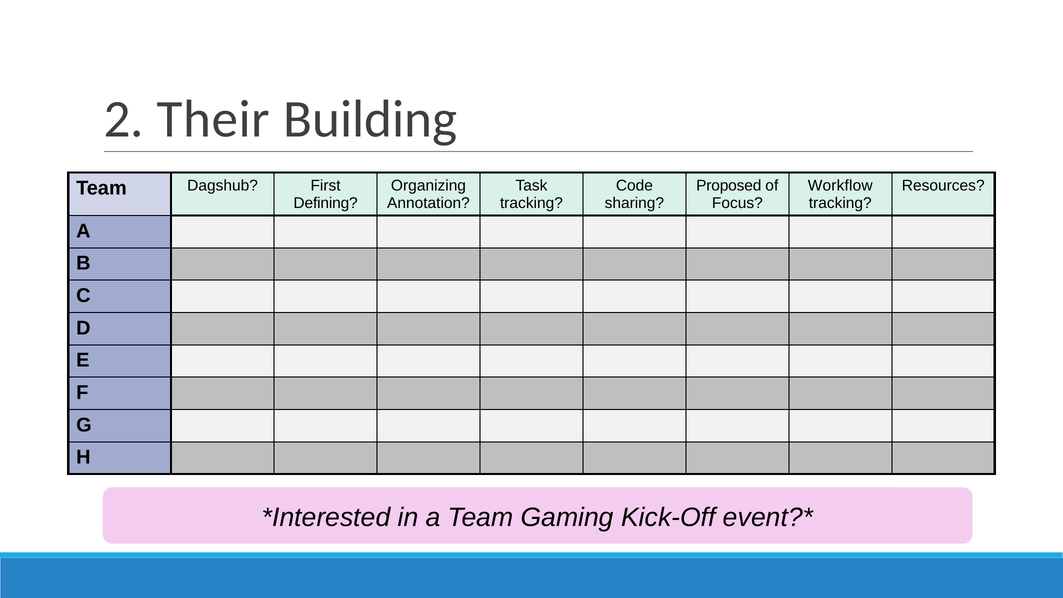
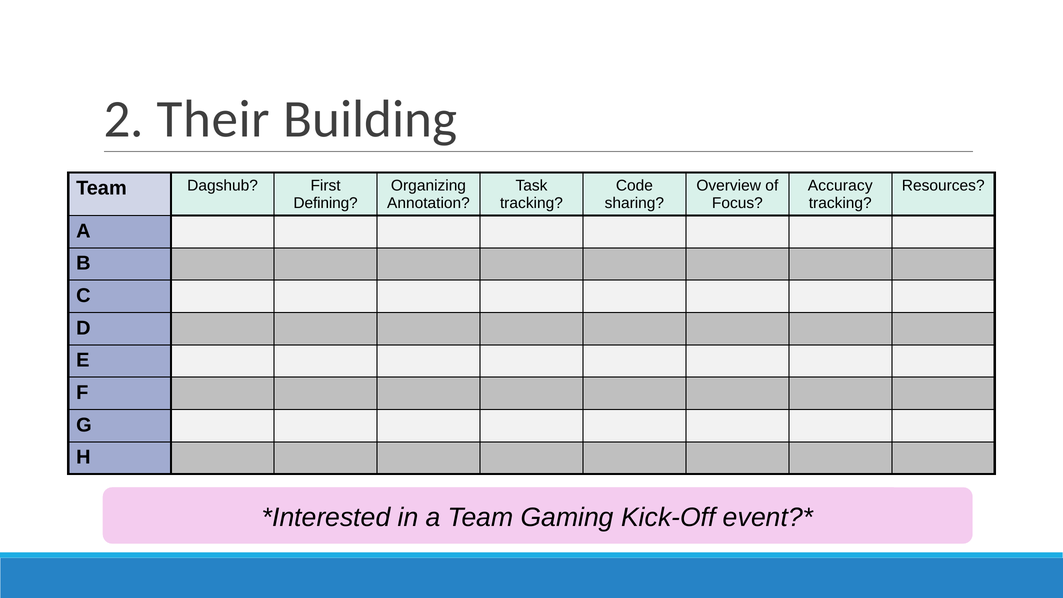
Proposed: Proposed -> Overview
Workflow: Workflow -> Accuracy
